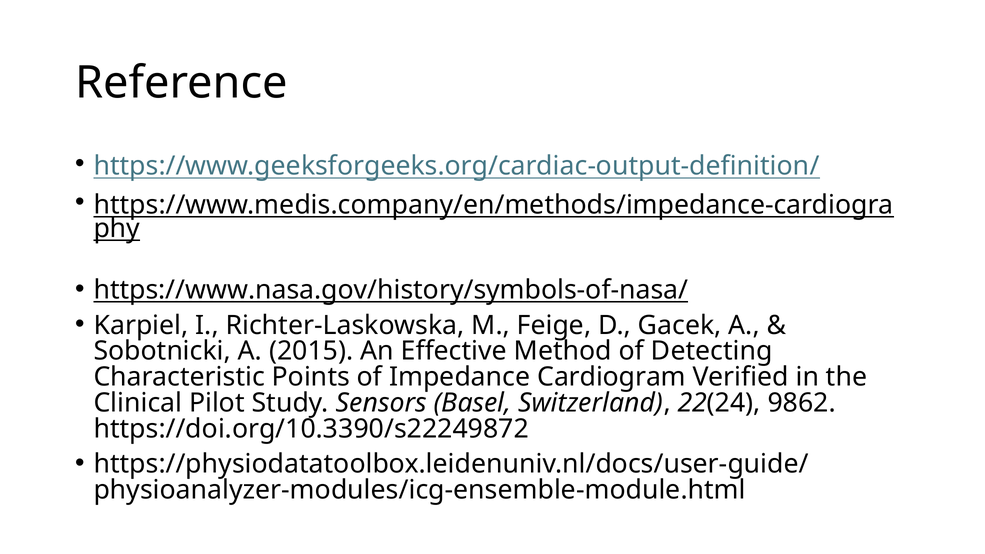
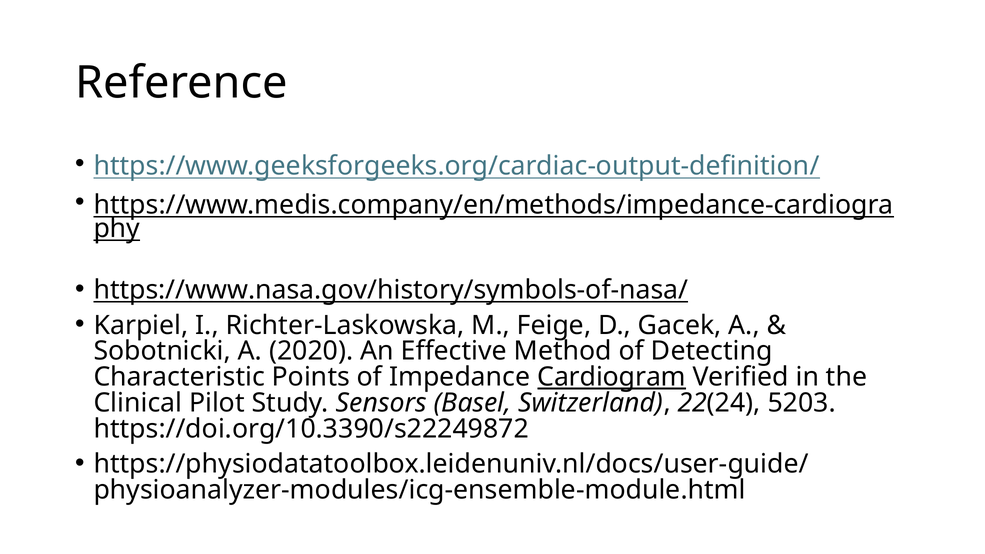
2015: 2015 -> 2020
Cardiogram underline: none -> present
9862: 9862 -> 5203
